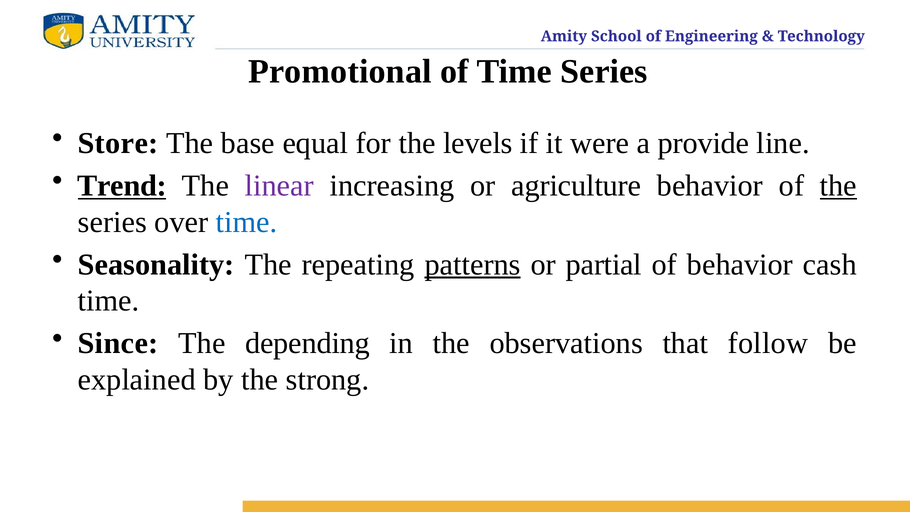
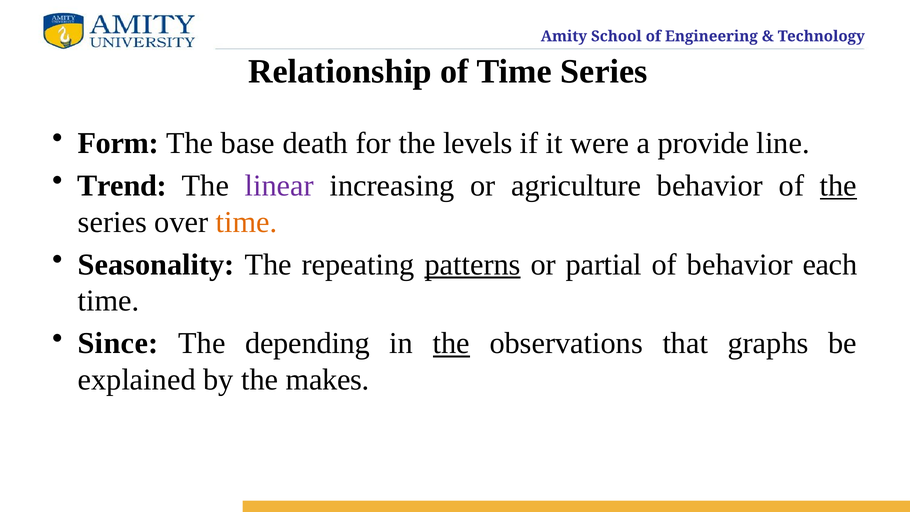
Promotional: Promotional -> Relationship
Store: Store -> Form
equal: equal -> death
Trend underline: present -> none
time at (247, 222) colour: blue -> orange
cash: cash -> each
the at (451, 343) underline: none -> present
follow: follow -> graphs
strong: strong -> makes
